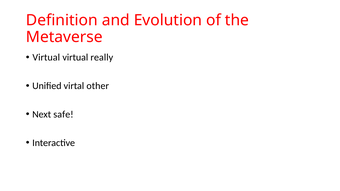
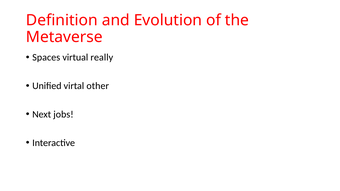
Virtual at (46, 57): Virtual -> Spaces
safe: safe -> jobs
